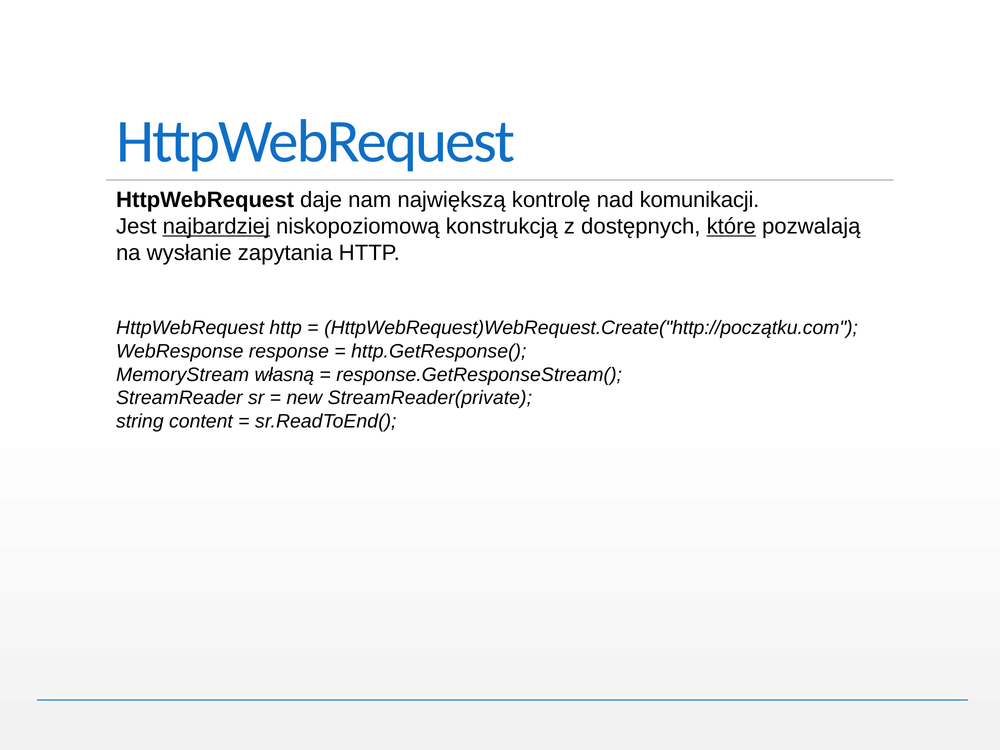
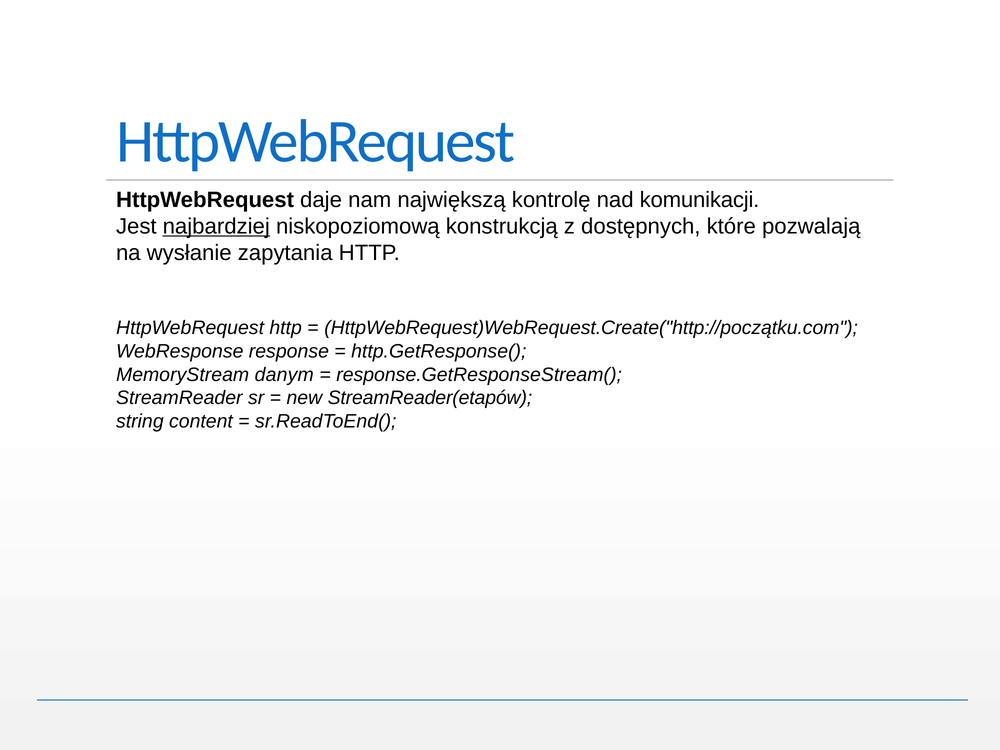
które underline: present -> none
własną: własną -> danym
StreamReader(private: StreamReader(private -> StreamReader(etapów
